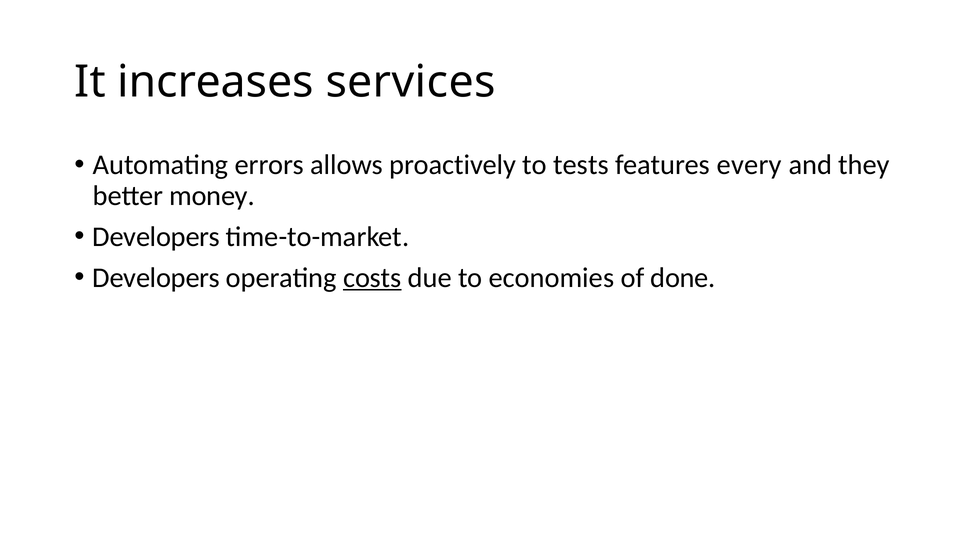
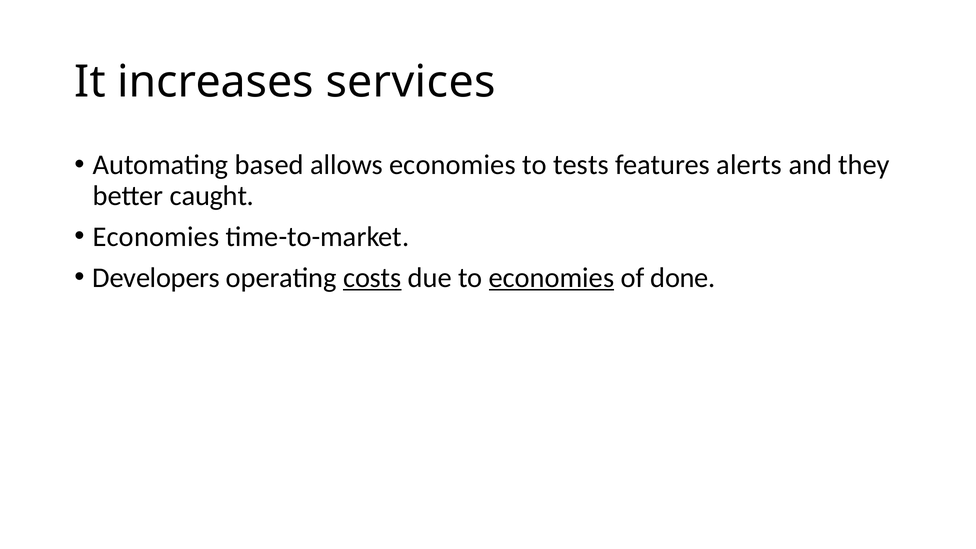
errors: errors -> based
allows proactively: proactively -> economies
every: every -> alerts
money: money -> caught
Developers at (156, 237): Developers -> Economies
economies at (552, 278) underline: none -> present
